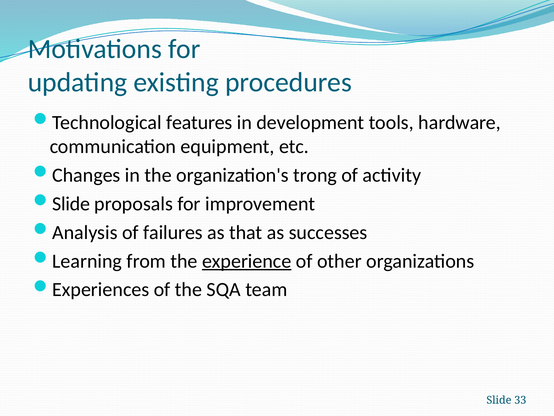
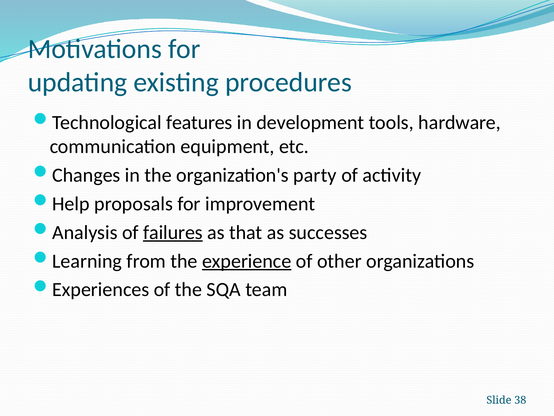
trong: trong -> party
Slide at (71, 204): Slide -> Help
failures underline: none -> present
33: 33 -> 38
